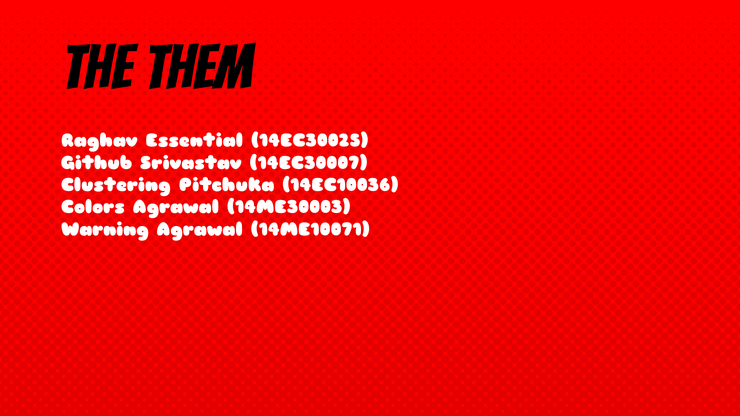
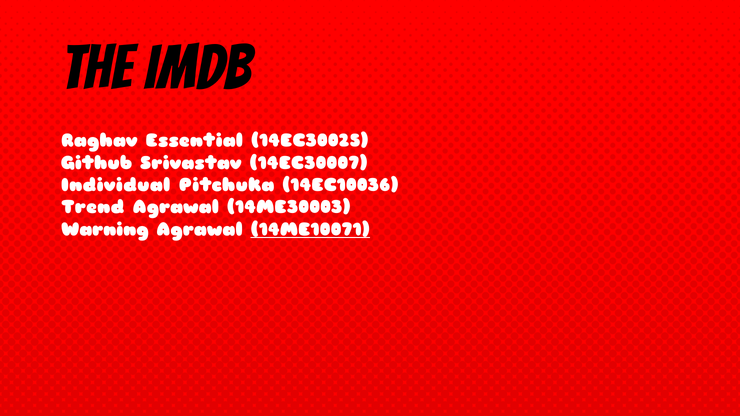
Them: Them -> Imdb
Clustering: Clustering -> Individual
Colors: Colors -> Trend
14ME10071 underline: none -> present
